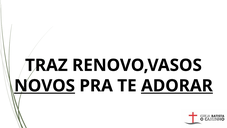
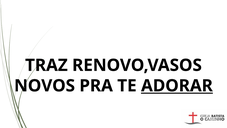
NOVOS underline: present -> none
